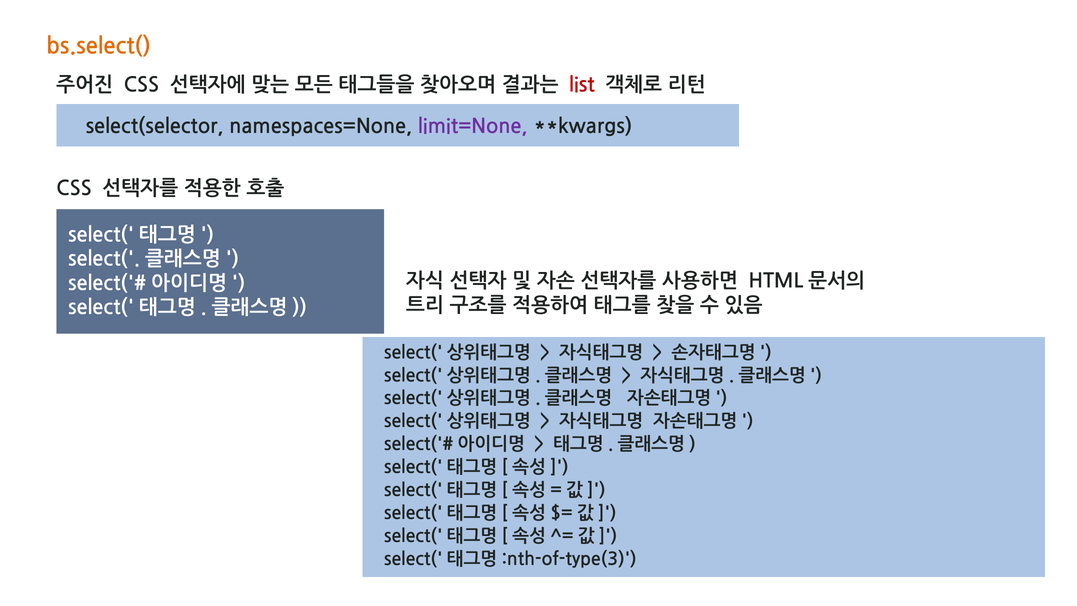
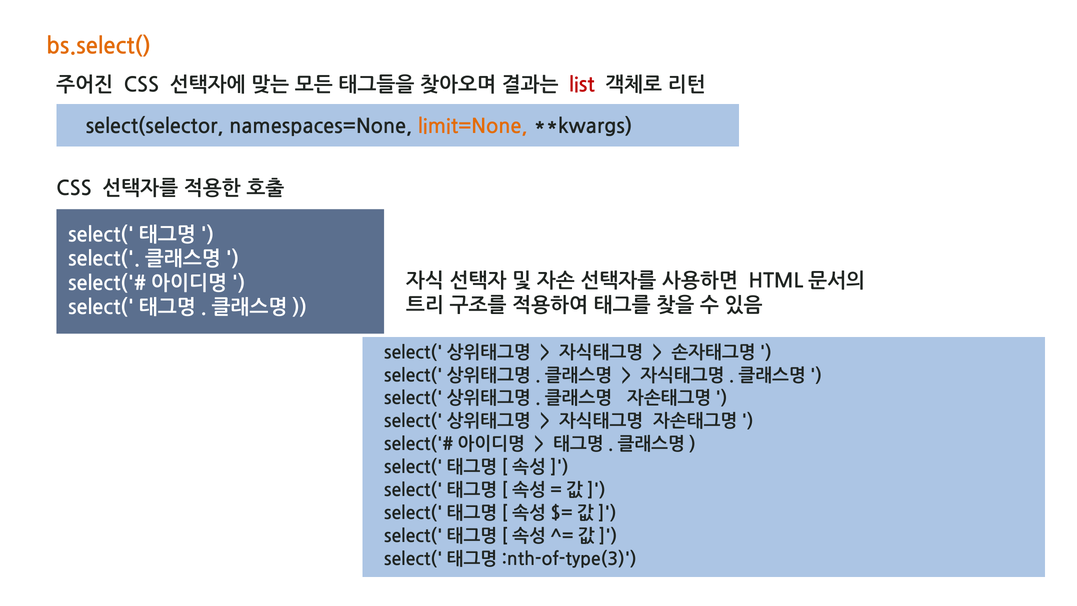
limit=None colour: purple -> orange
